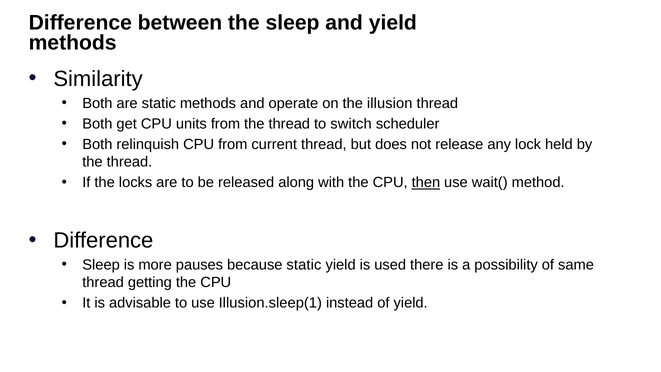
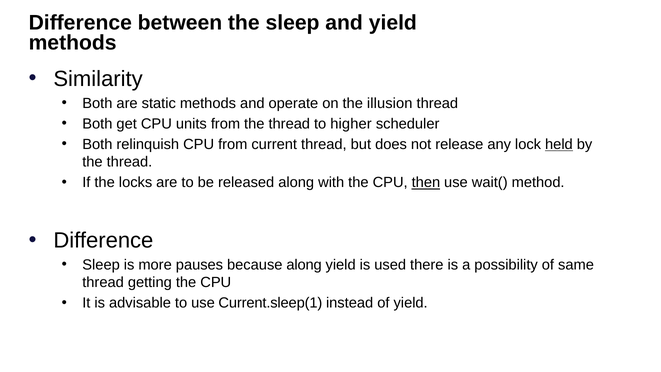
switch: switch -> higher
held underline: none -> present
because static: static -> along
Illusion.sleep(1: Illusion.sleep(1 -> Current.sleep(1
